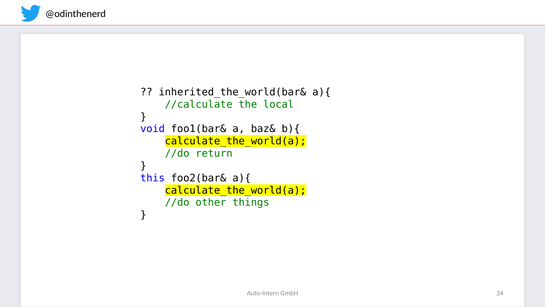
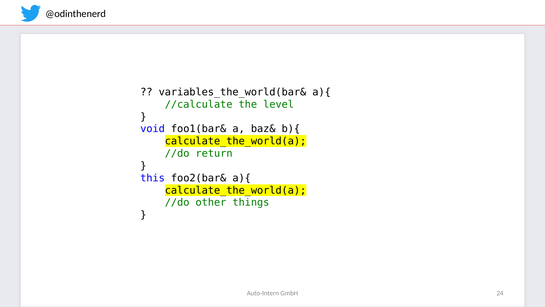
inherited_the_world(bar&: inherited_the_world(bar& -> variables_the_world(bar&
local: local -> level
